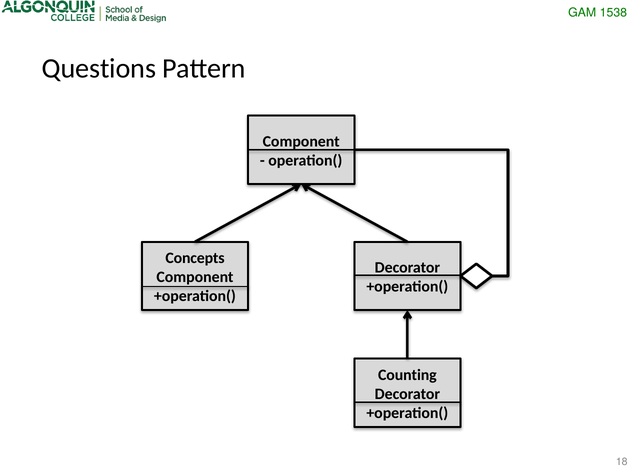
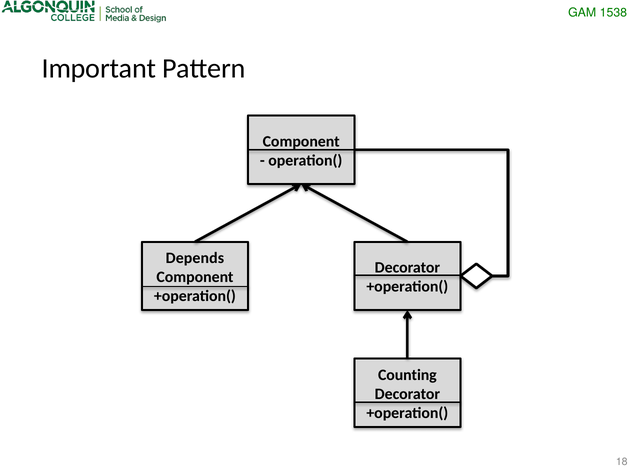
Questions: Questions -> Important
Concepts: Concepts -> Depends
